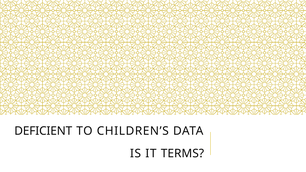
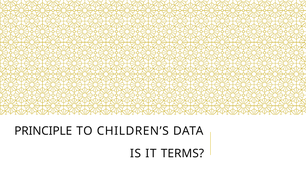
DEFICIENT: DEFICIENT -> PRINCIPLE
